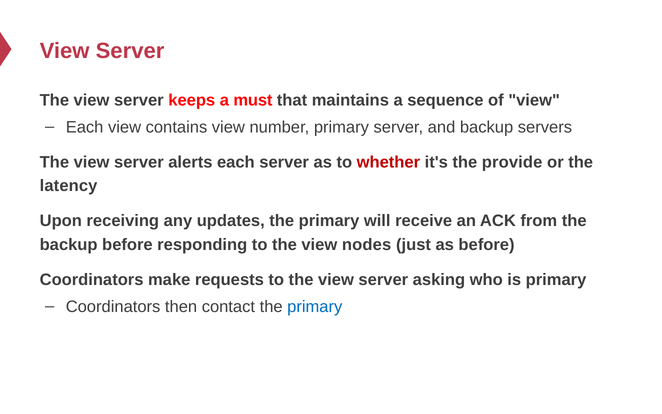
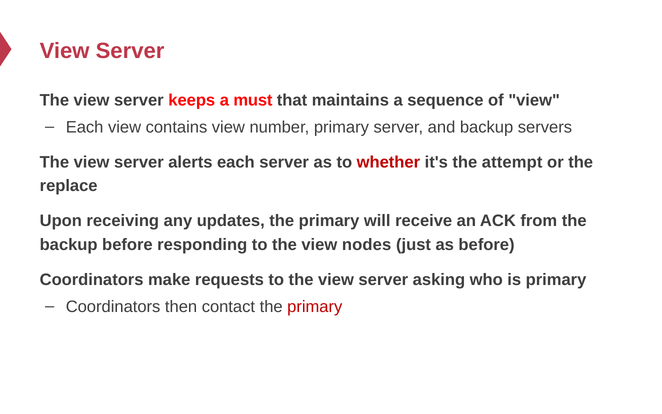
provide: provide -> attempt
latency: latency -> replace
primary at (315, 307) colour: blue -> red
